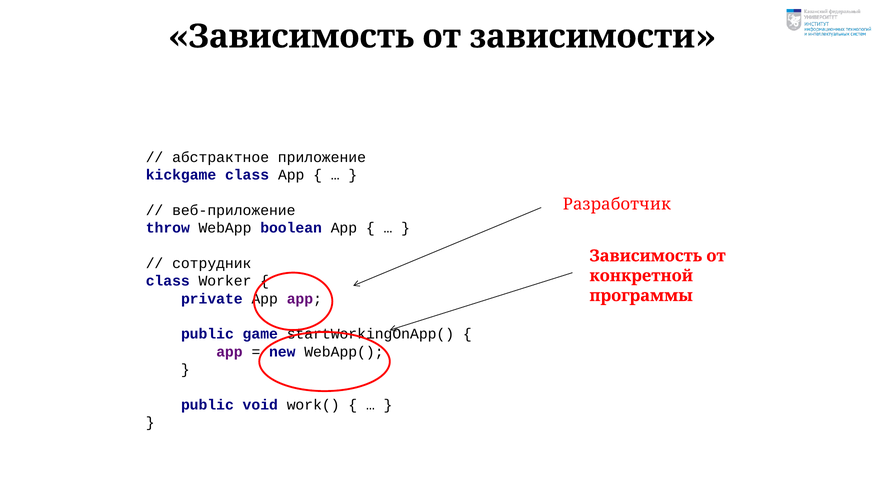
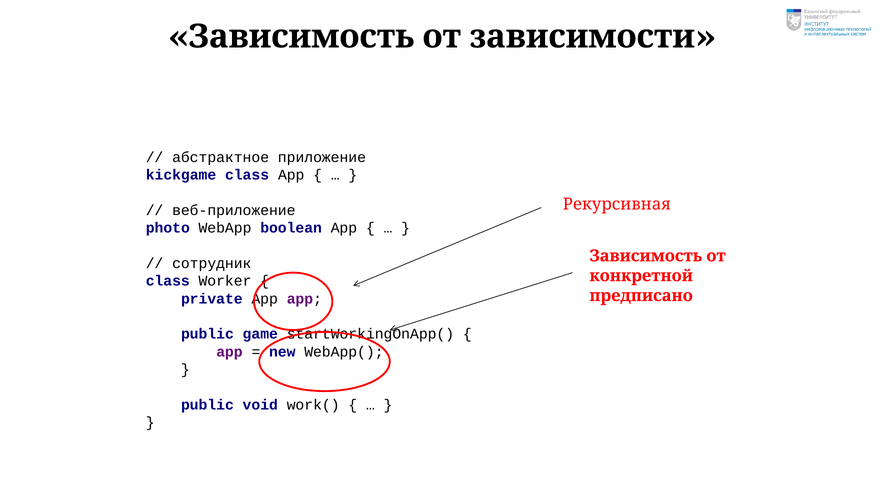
Разработчик: Разработчик -> Рекурсивная
throw: throw -> photo
программы: программы -> предписано
